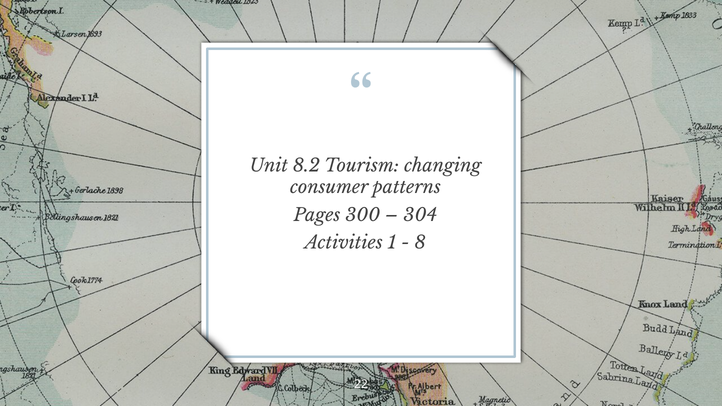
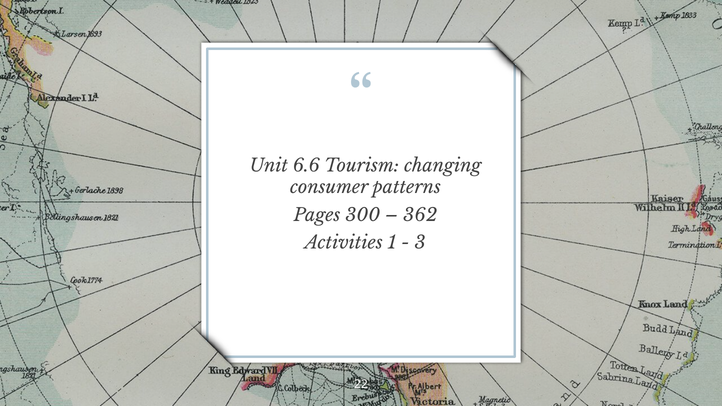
8.2: 8.2 -> 6.6
304: 304 -> 362
8: 8 -> 3
